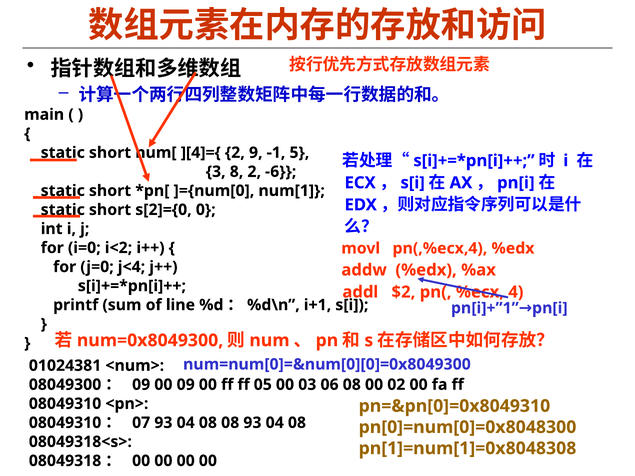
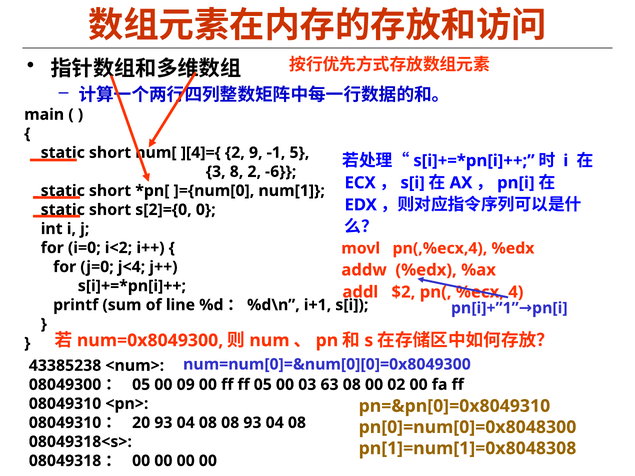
01024381: 01024381 -> 43385238
09 at (141, 385): 09 -> 05
06: 06 -> 63
07: 07 -> 20
